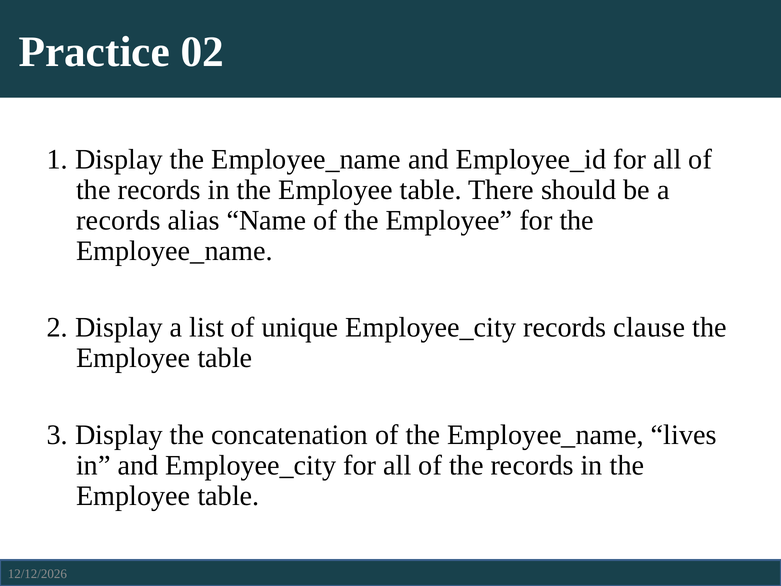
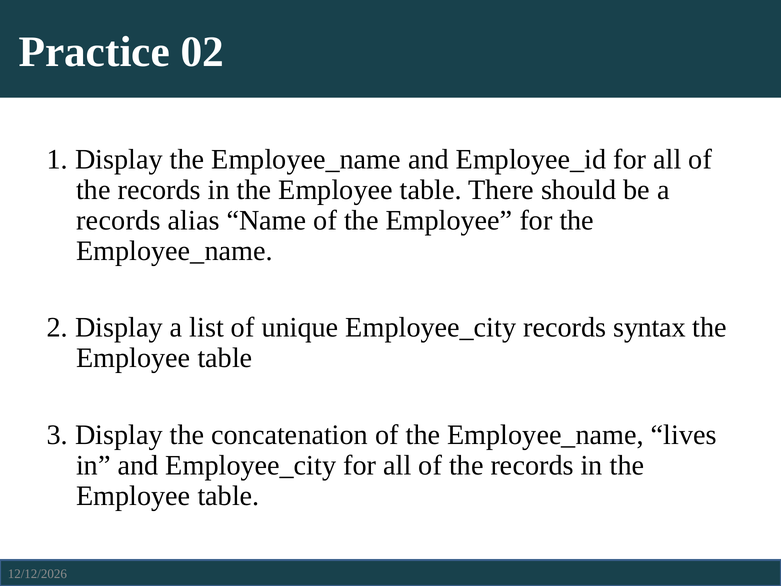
clause: clause -> syntax
